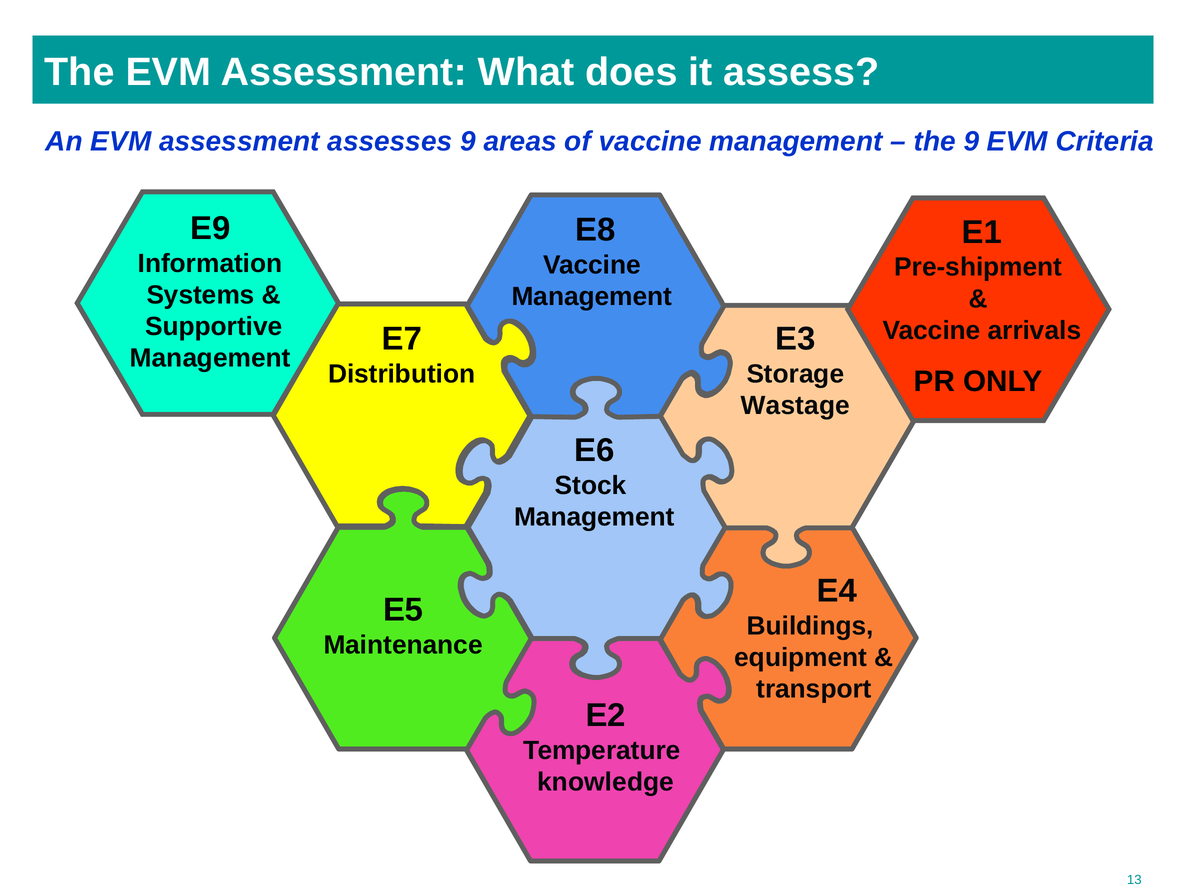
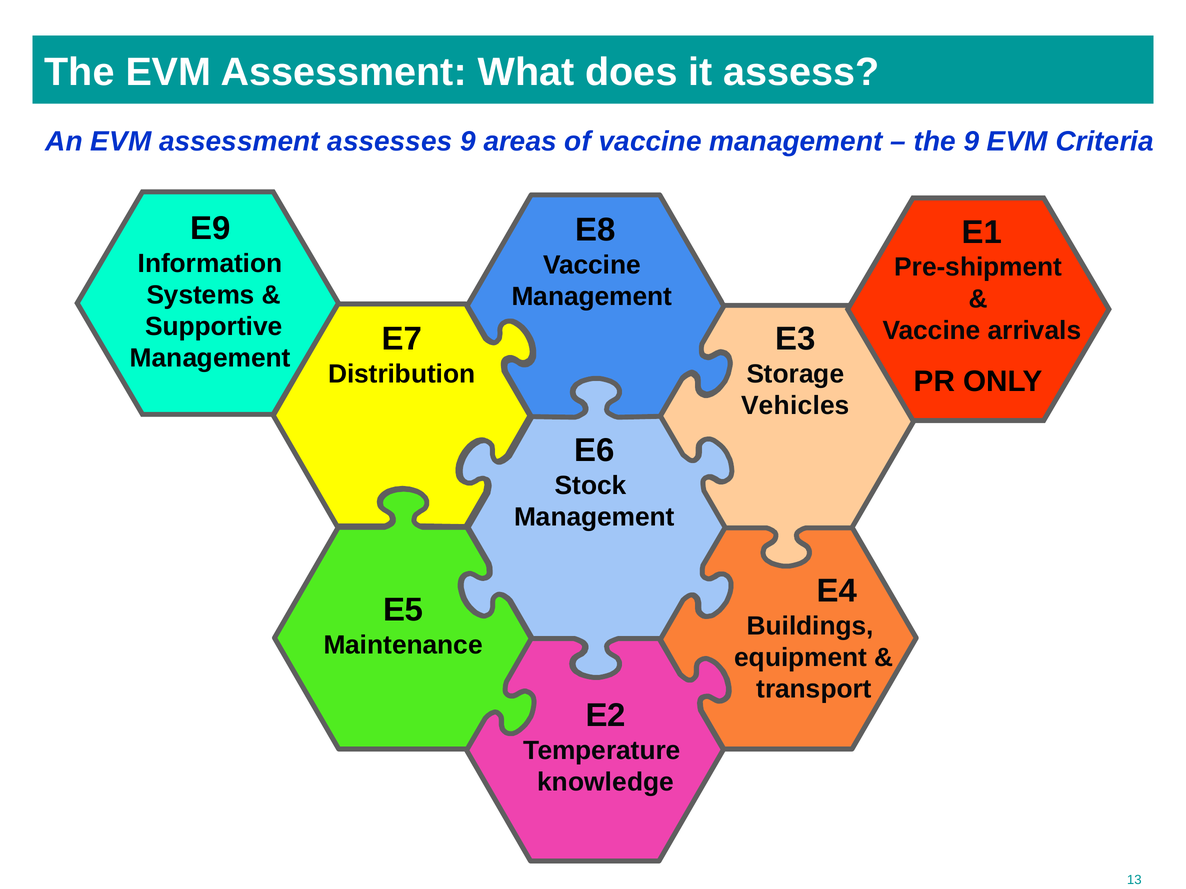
Wastage: Wastage -> Vehicles
